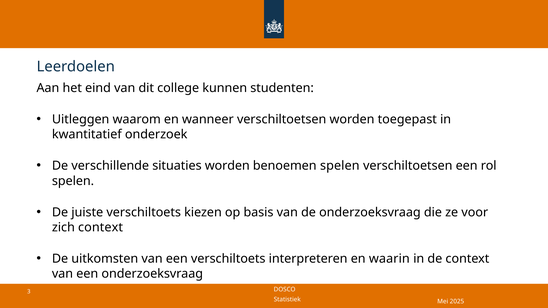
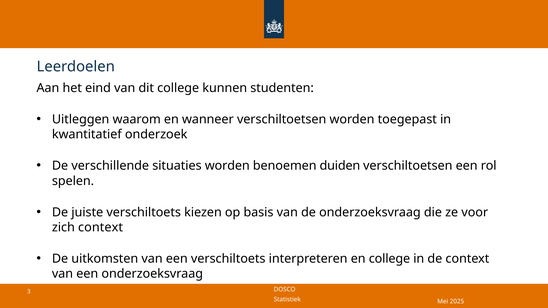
benoemen spelen: spelen -> duiden
en waarin: waarin -> college
